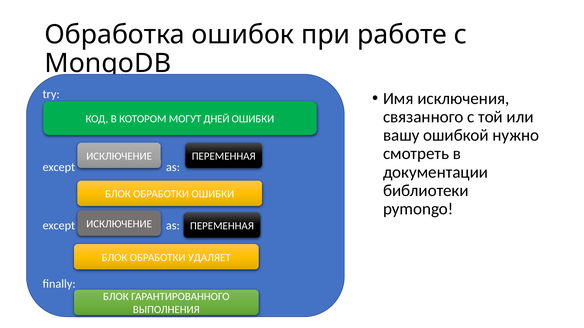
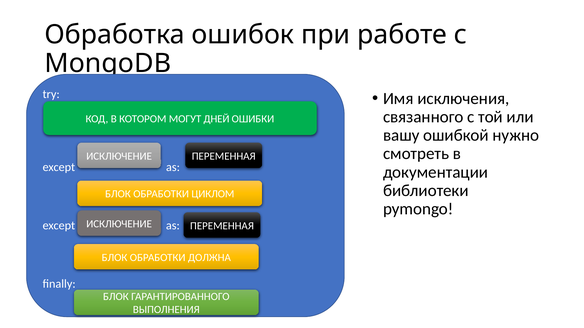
ОБРАБОТКИ ОШИБКИ: ОШИБКИ -> ЦИКЛОМ
УДАЛЯЕТ: УДАЛЯЕТ -> ДОЛЖНА
